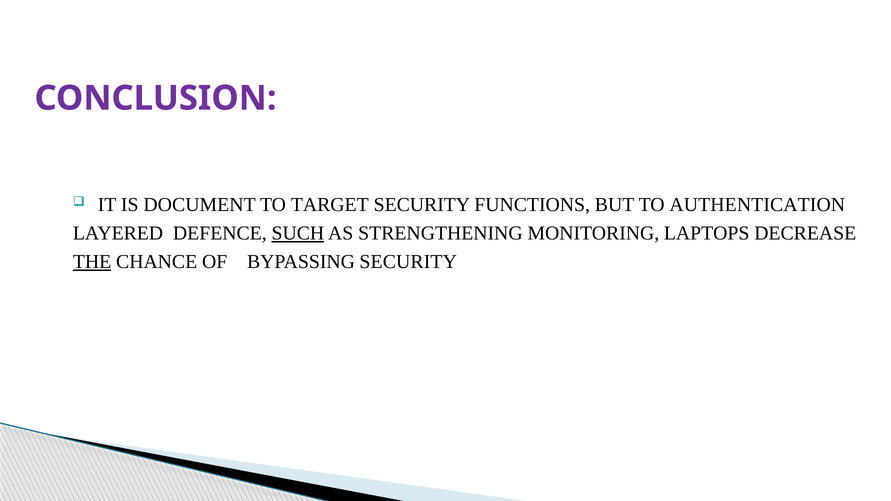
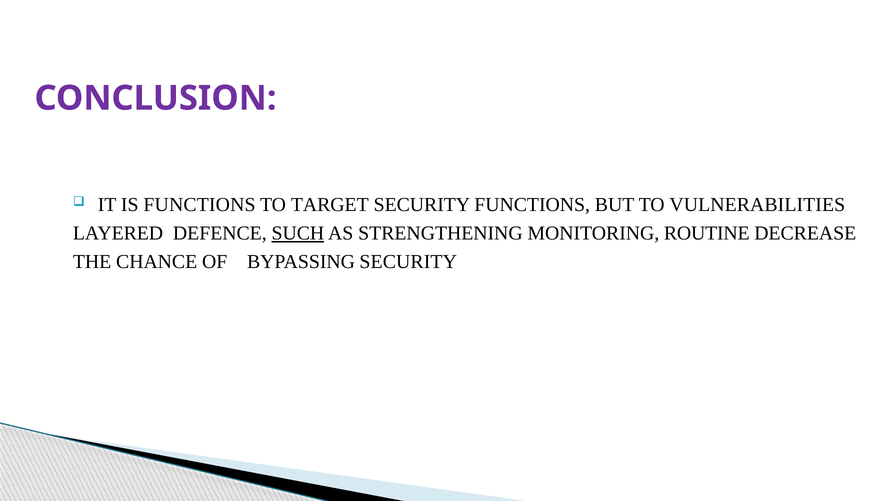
IS DOCUMENT: DOCUMENT -> FUNCTIONS
AUTHENTICATION: AUTHENTICATION -> VULNERABILITIES
LAPTOPS: LAPTOPS -> ROUTINE
THE underline: present -> none
